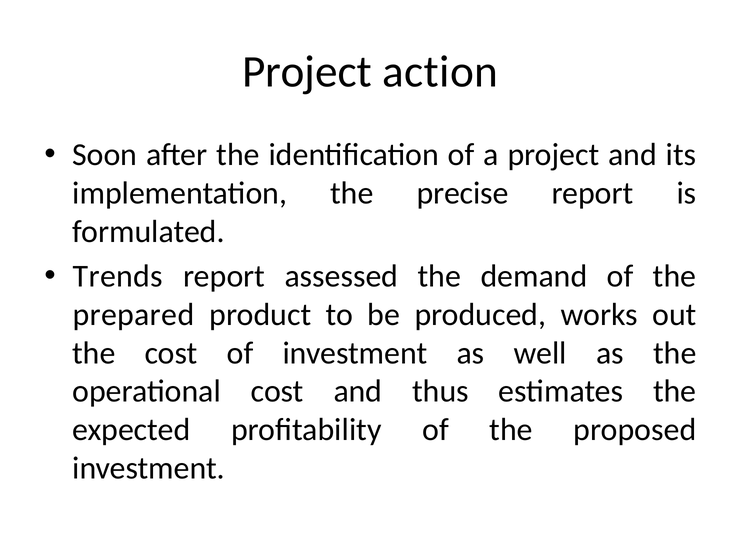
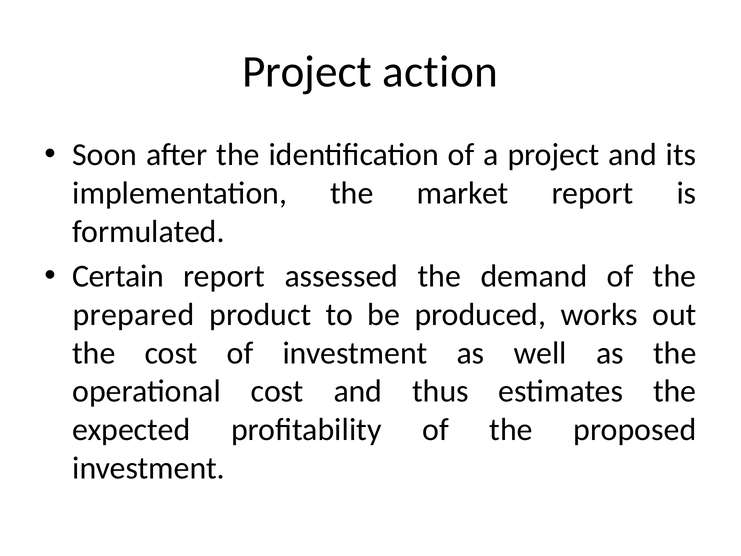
precise: precise -> market
Trends: Trends -> Certain
